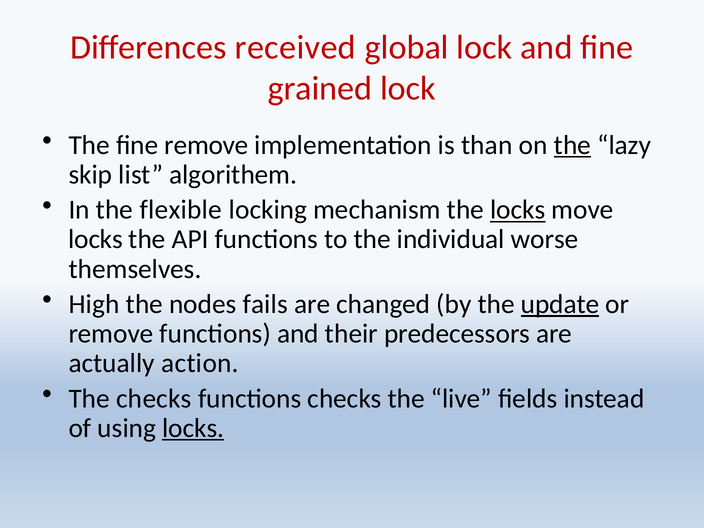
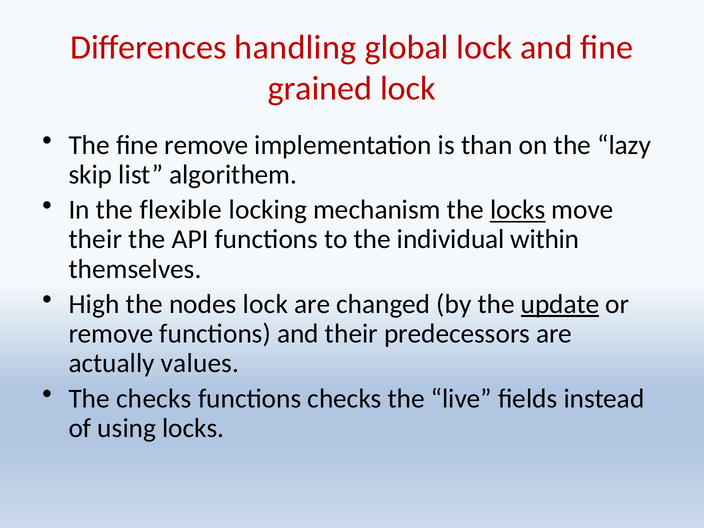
received: received -> handling
the at (572, 145) underline: present -> none
locks at (96, 239): locks -> their
worse: worse -> within
nodes fails: fails -> lock
action: action -> values
locks at (193, 428) underline: present -> none
